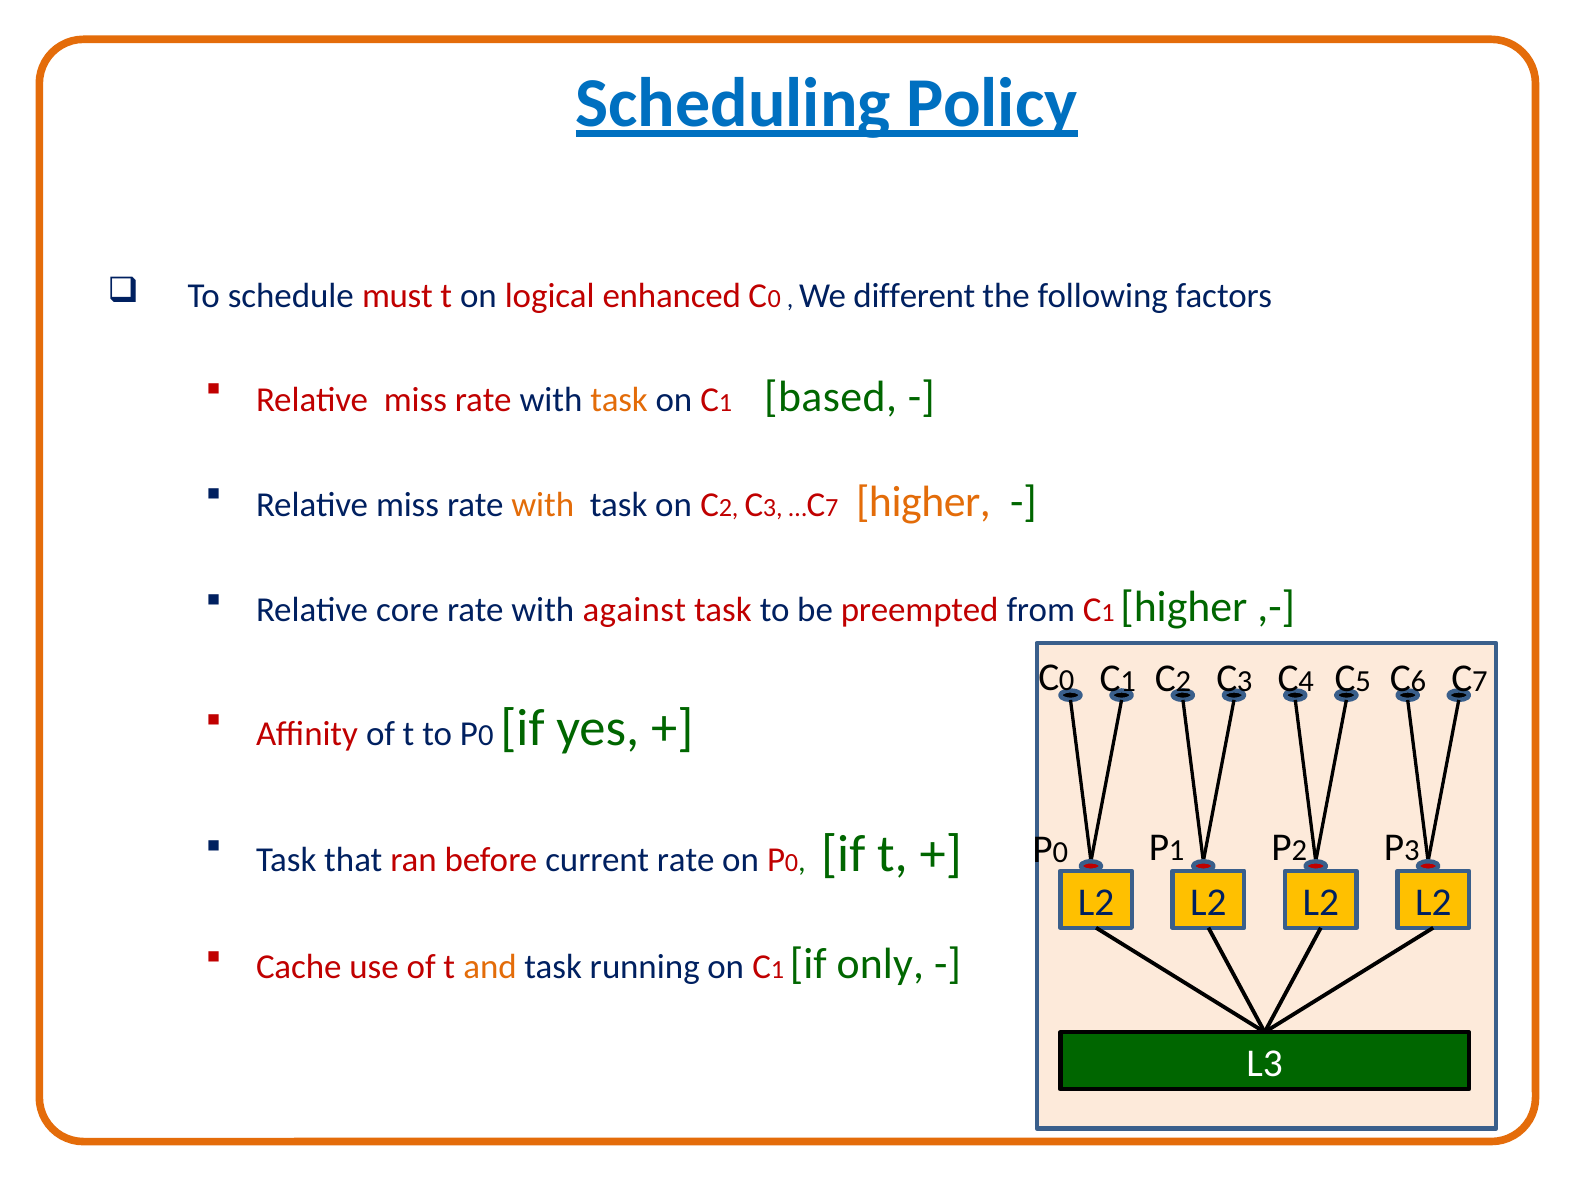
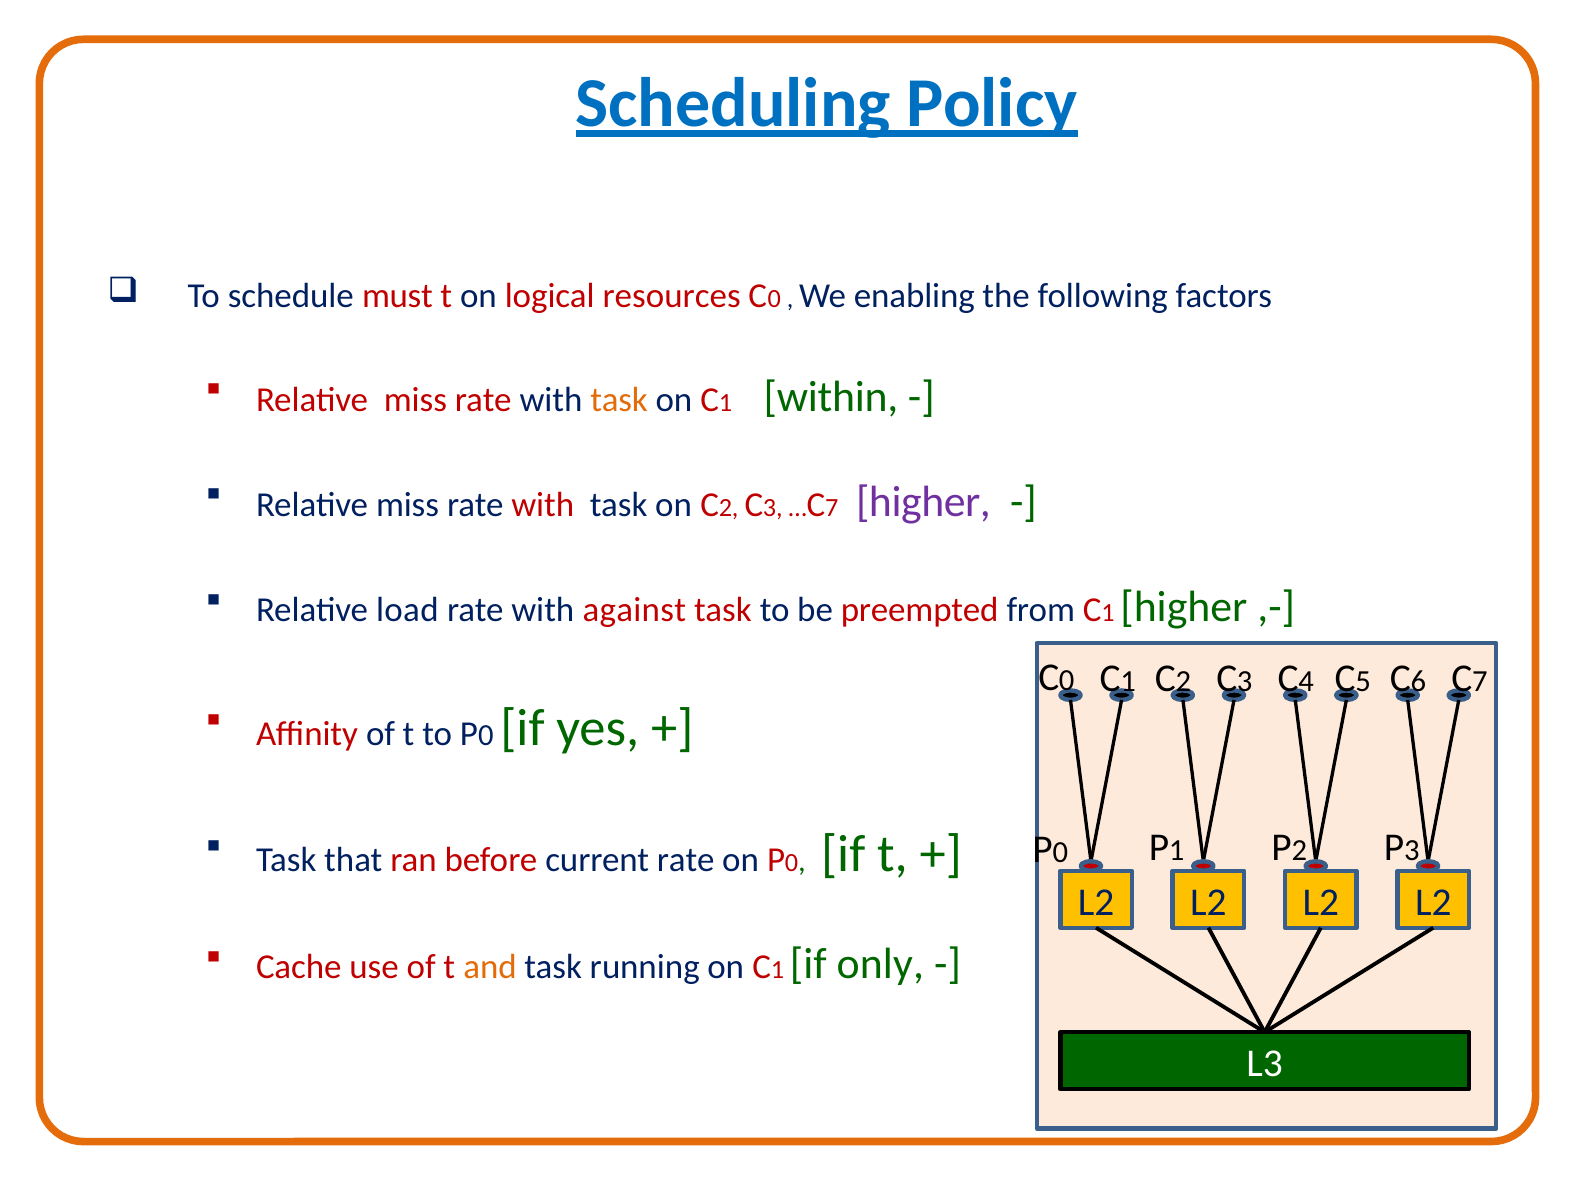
enhanced: enhanced -> resources
different: different -> enabling
based: based -> within
with at (543, 505) colour: orange -> red
higher at (923, 502) colour: orange -> purple
core: core -> load
